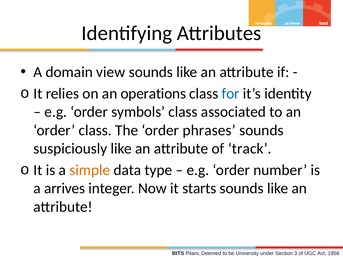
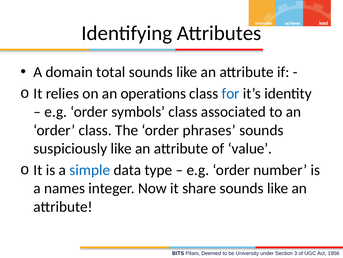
view: view -> total
track: track -> value
simple colour: orange -> blue
arrives: arrives -> names
starts: starts -> share
